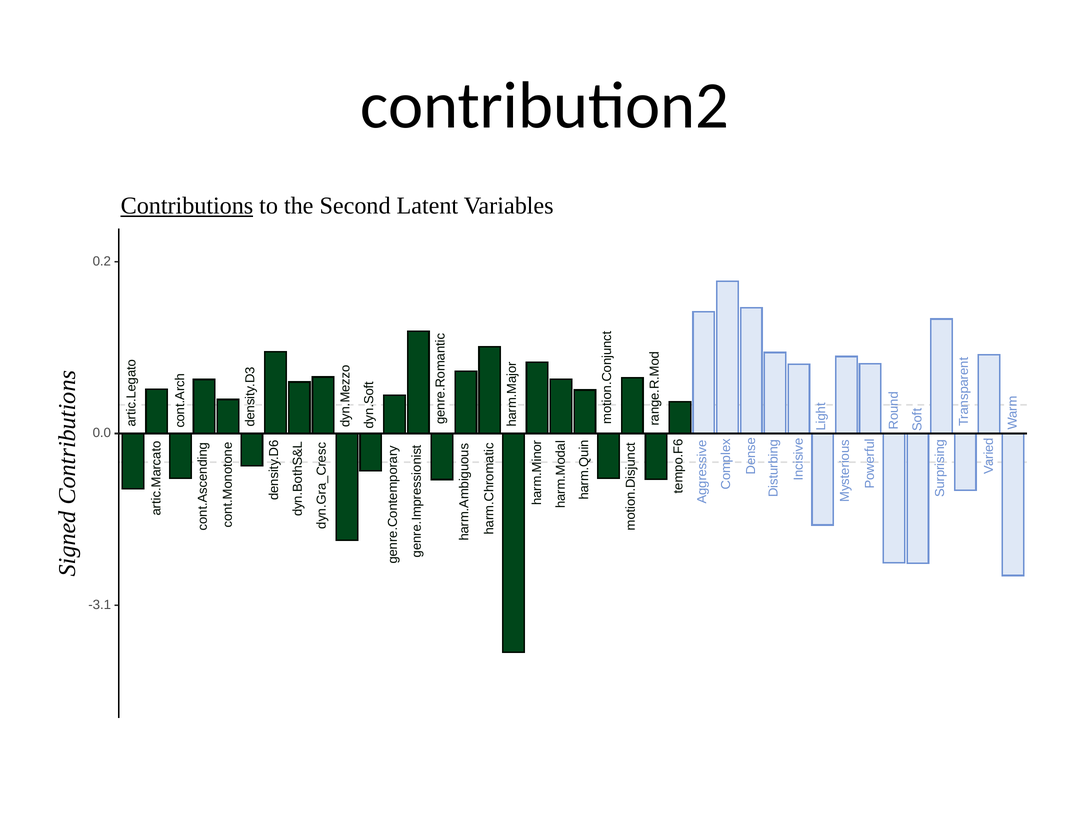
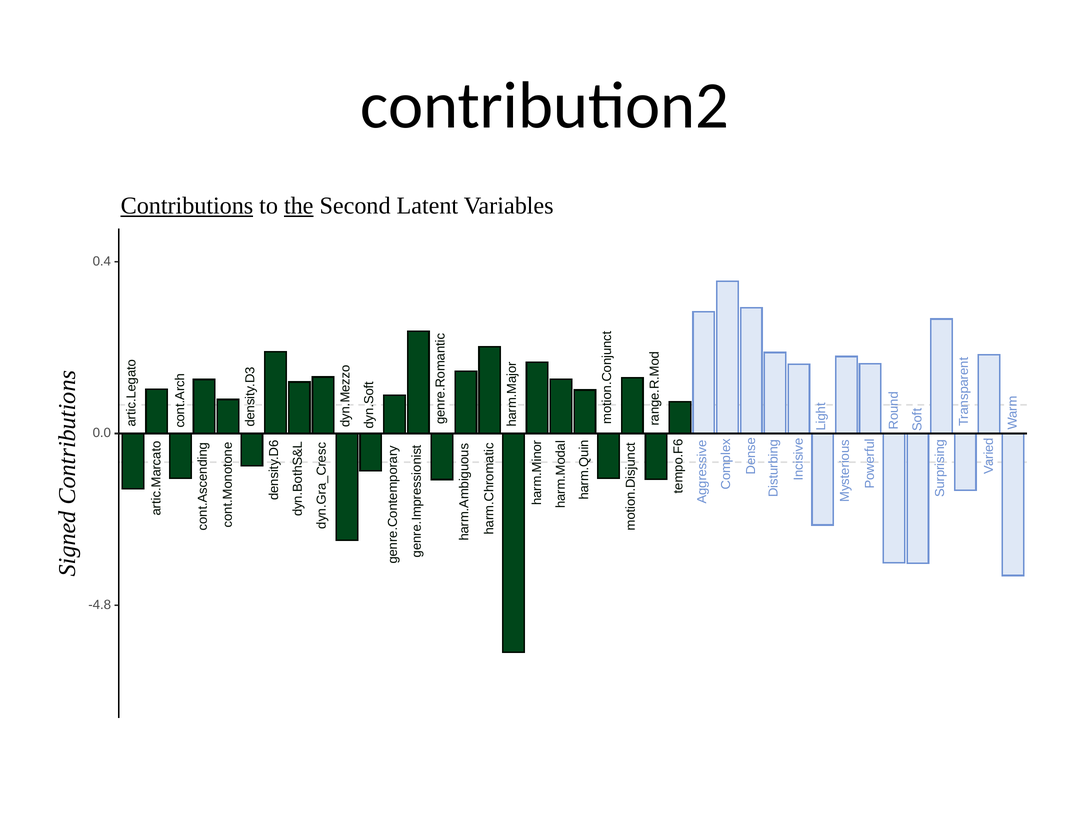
the underline: none -> present
0.2: 0.2 -> 0.4
-3.1: -3.1 -> -4.8
